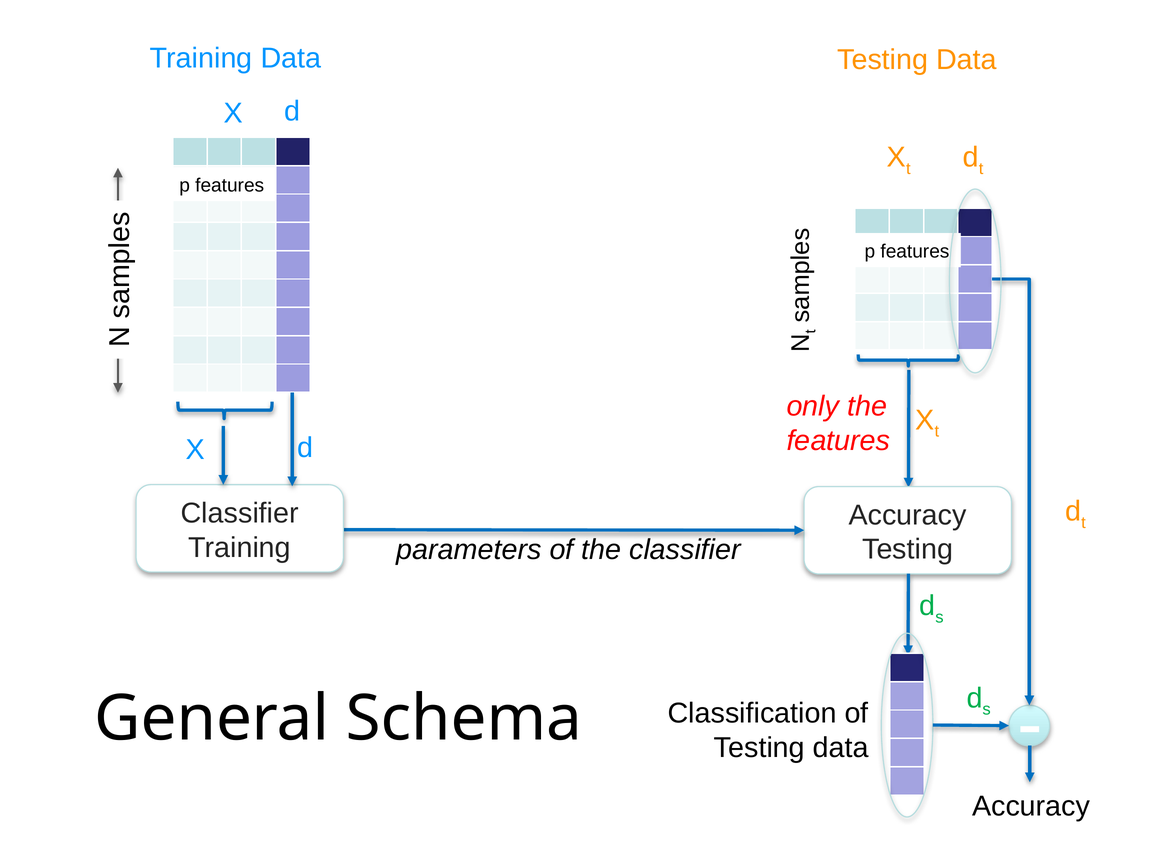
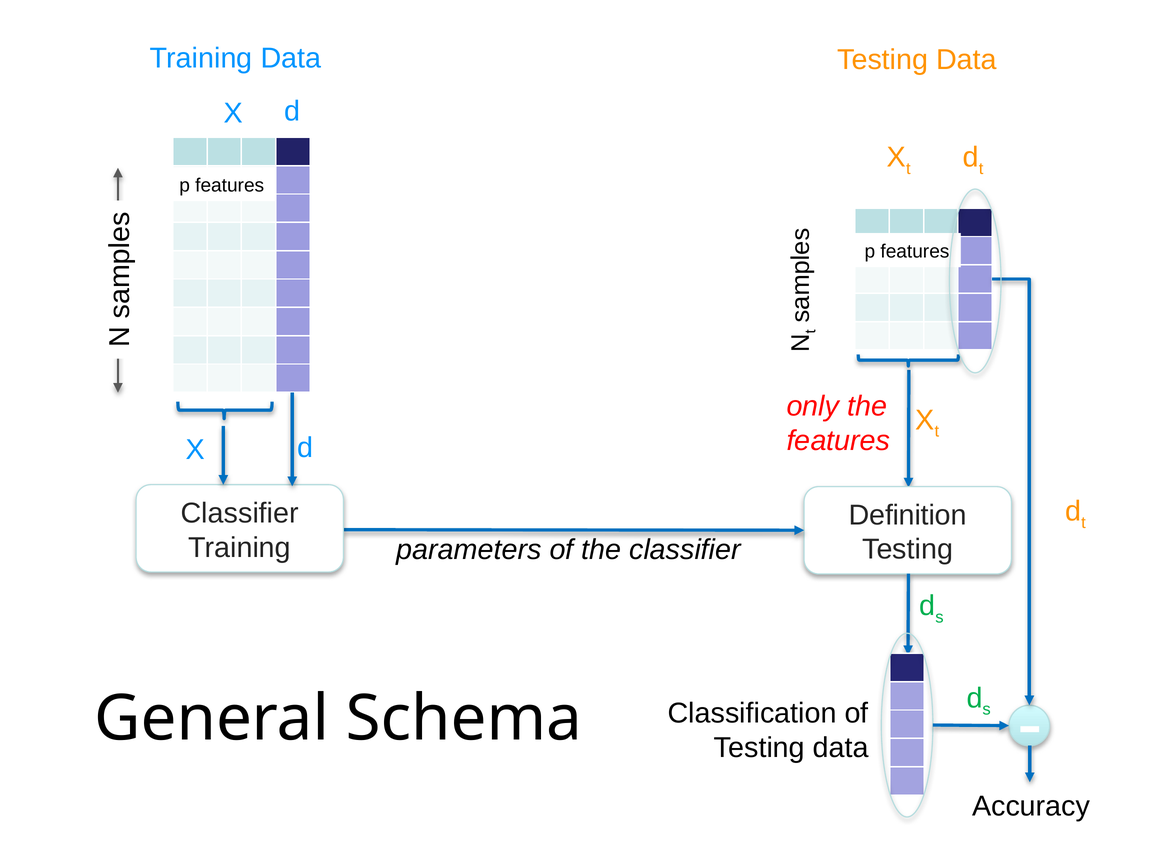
Accuracy at (908, 515): Accuracy -> Definition
